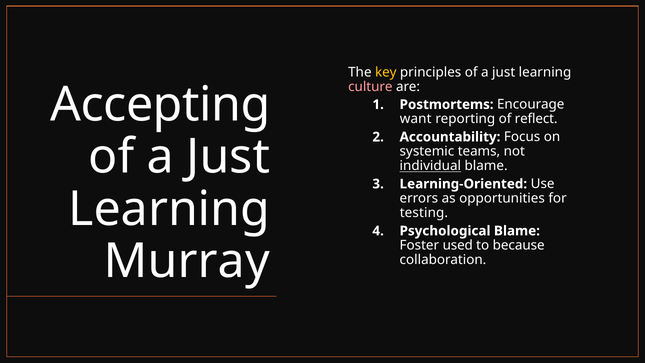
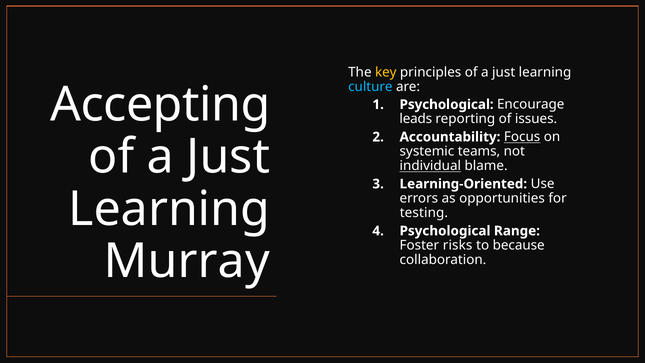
culture colour: pink -> light blue
Postmortems at (447, 104): Postmortems -> Psychological
want: want -> leads
reflect: reflect -> issues
Focus underline: none -> present
Psychological Blame: Blame -> Range
used: used -> risks
